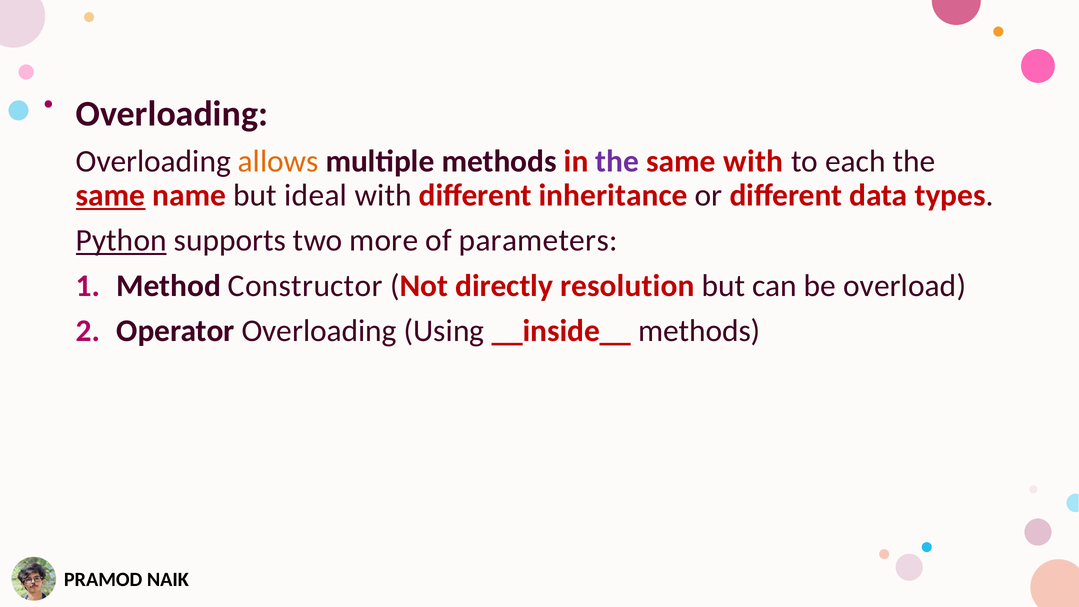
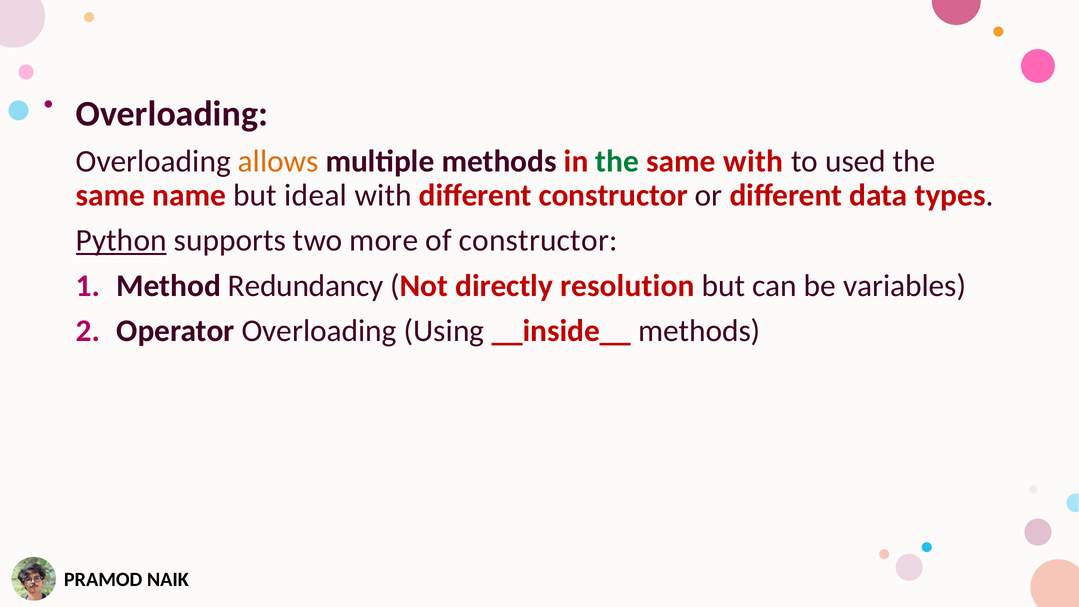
the at (617, 161) colour: purple -> green
each: each -> used
same at (111, 195) underline: present -> none
different inheritance: inheritance -> constructor
of parameters: parameters -> constructor
Constructor: Constructor -> Redundancy
overload: overload -> variables
